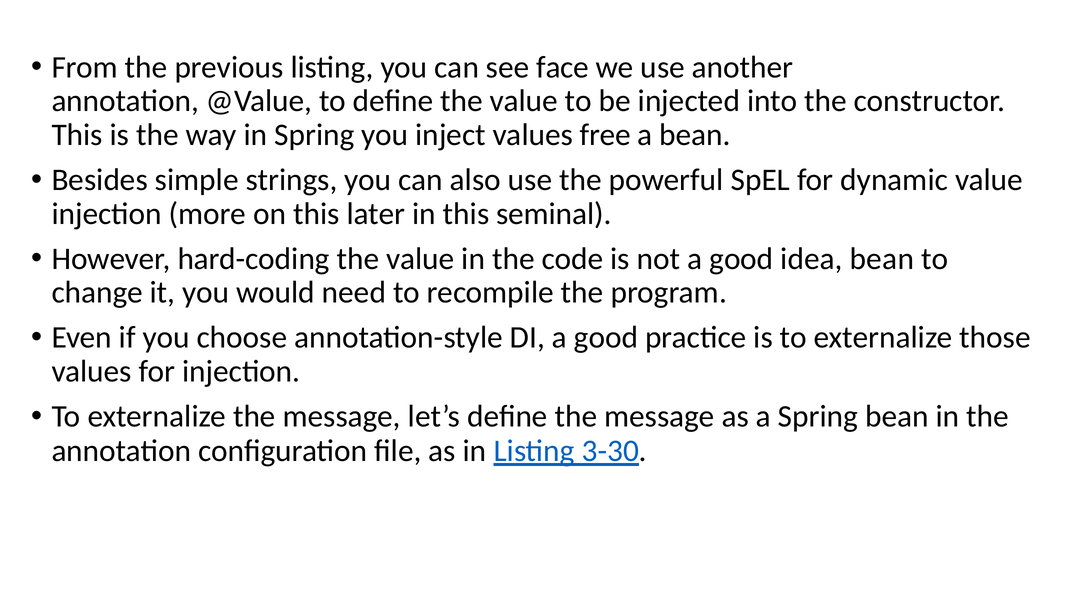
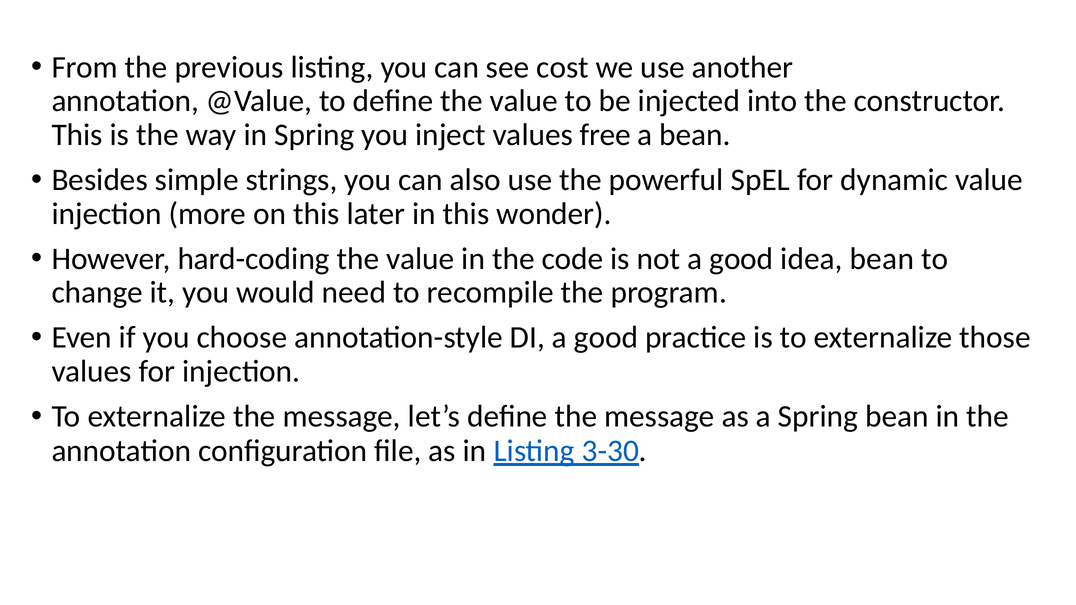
face: face -> cost
seminal: seminal -> wonder
